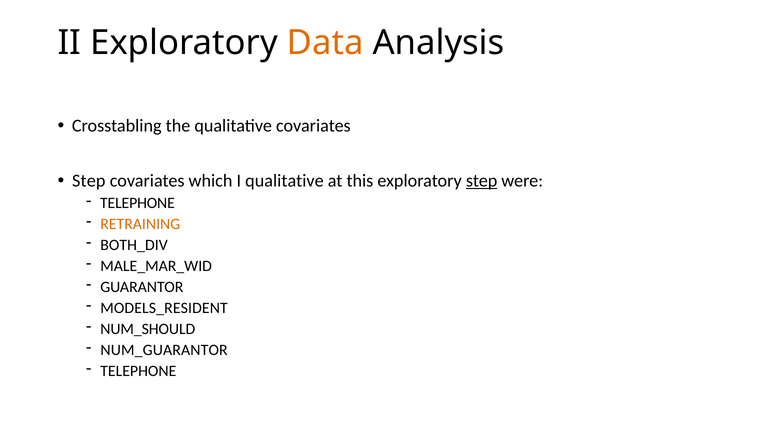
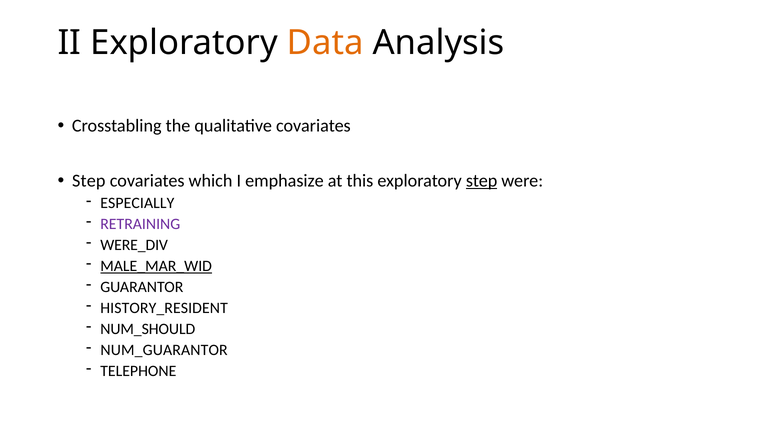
I qualitative: qualitative -> emphasize
TELEPHONE at (137, 203): TELEPHONE -> ESPECIALLY
RETRAINING colour: orange -> purple
BOTH_DIV: BOTH_DIV -> WERE_DIV
MALE_MAR_WID underline: none -> present
MODELS_RESIDENT: MODELS_RESIDENT -> HISTORY_RESIDENT
